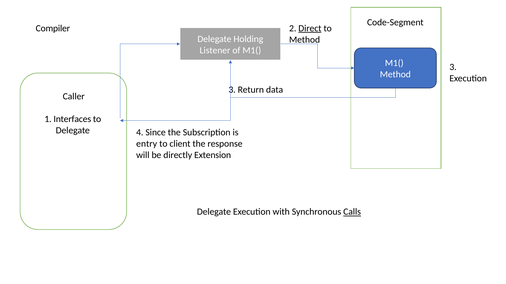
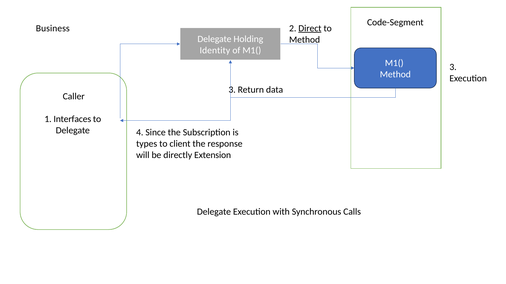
Compiler: Compiler -> Business
Listener: Listener -> Identity
entry: entry -> types
Calls underline: present -> none
